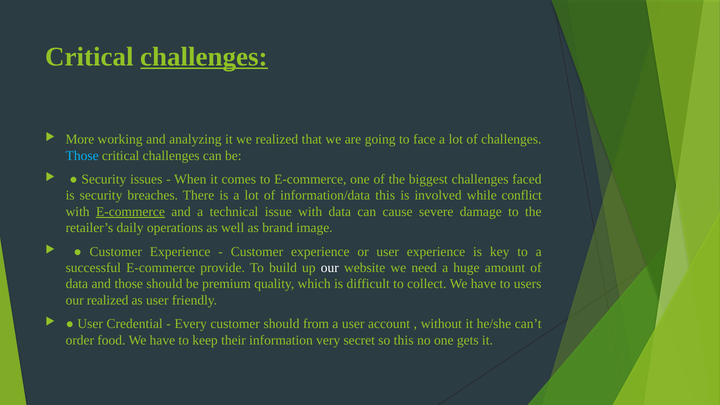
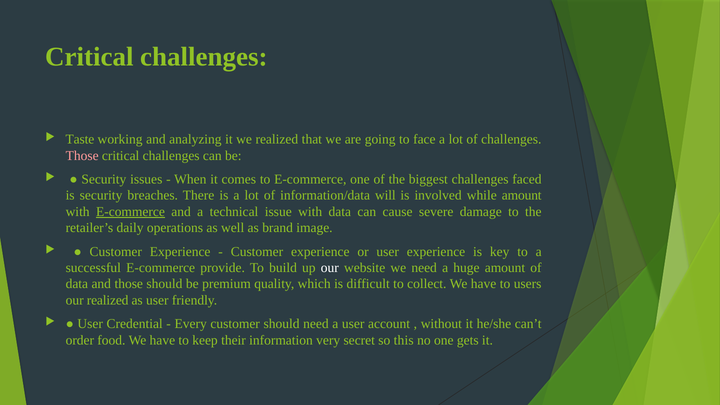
challenges at (204, 57) underline: present -> none
More: More -> Taste
Those at (82, 156) colour: light blue -> pink
information/data this: this -> will
while conflict: conflict -> amount
should from: from -> need
